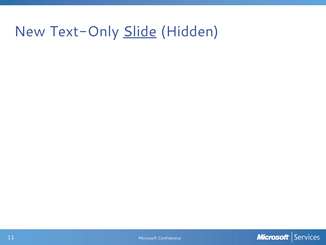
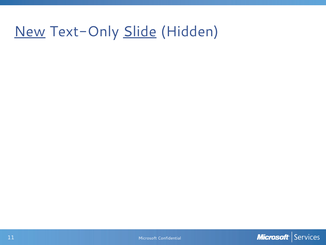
New underline: none -> present
